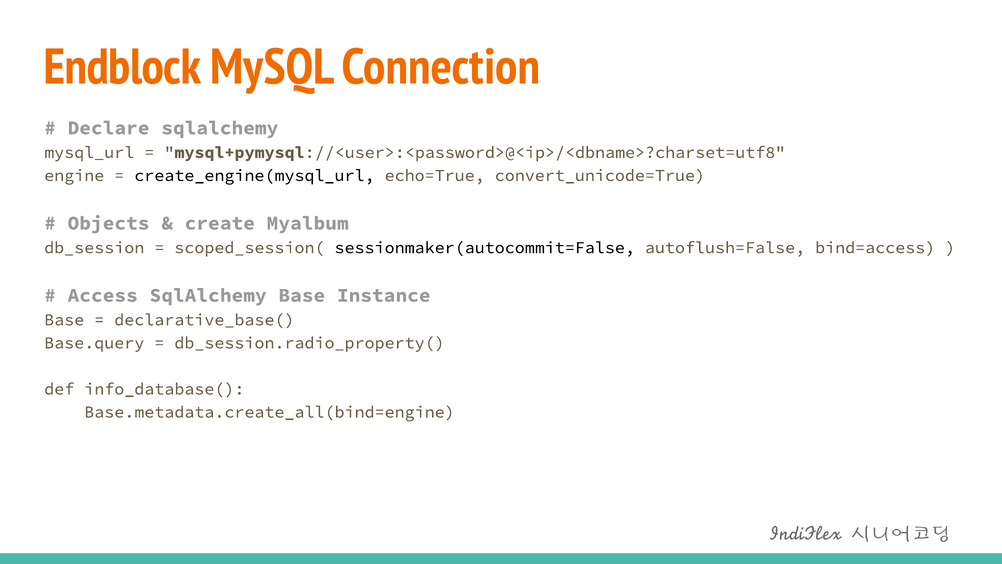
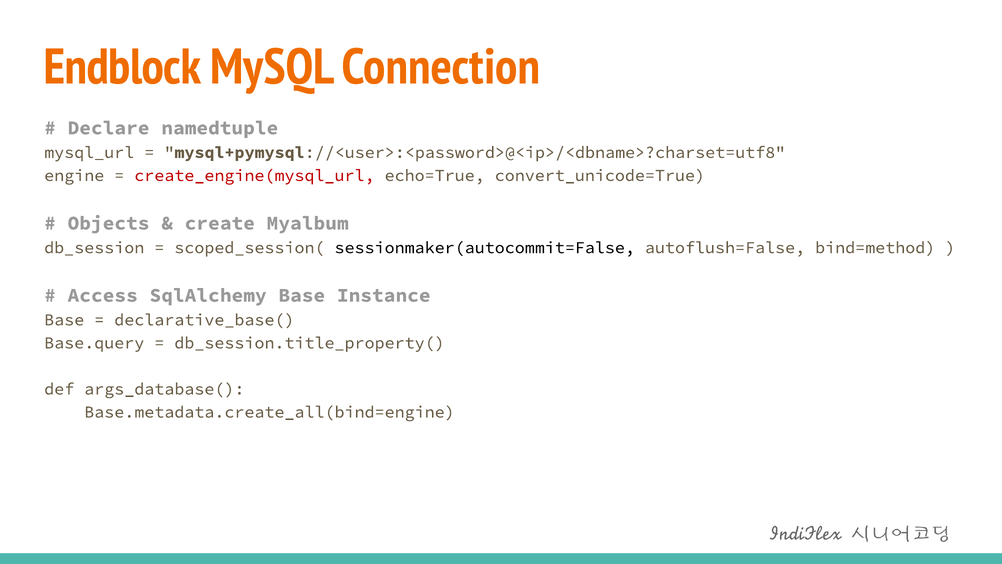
Declare sqlalchemy: sqlalchemy -> namedtuple
create_engine(mysql_url colour: black -> red
bind=access: bind=access -> bind=method
db_session.radio_property(: db_session.radio_property( -> db_session.title_property(
info_database(: info_database( -> args_database(
